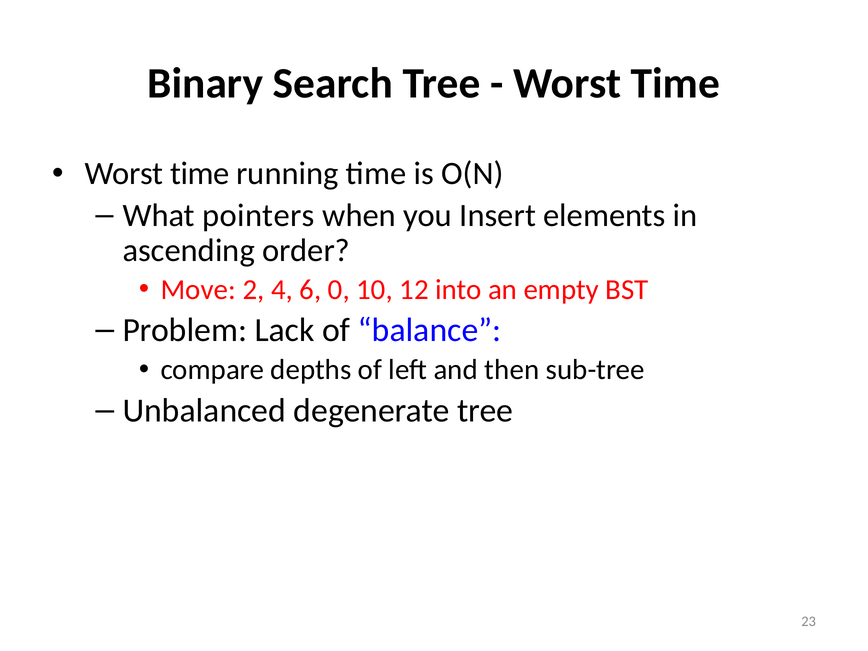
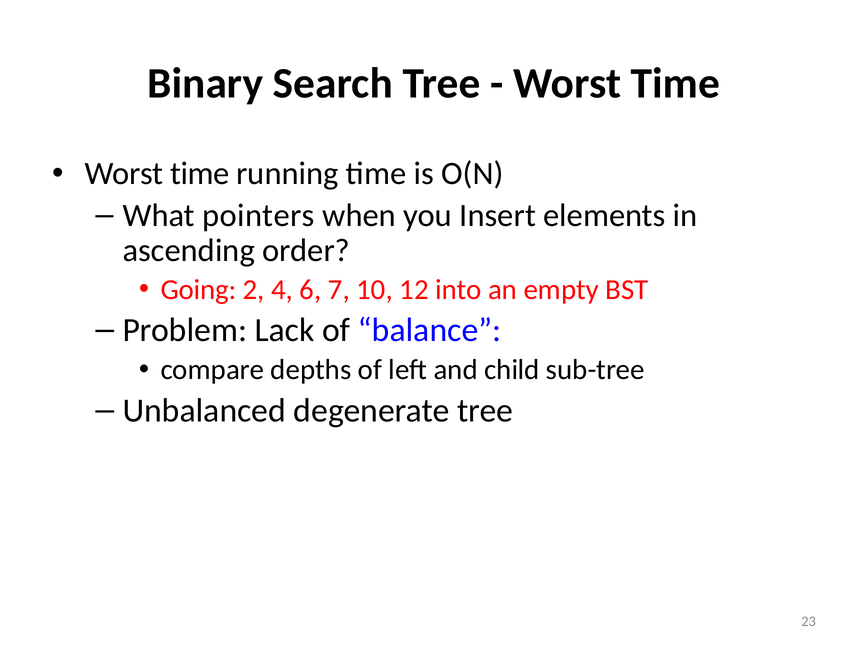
Move: Move -> Going
0: 0 -> 7
then: then -> child
